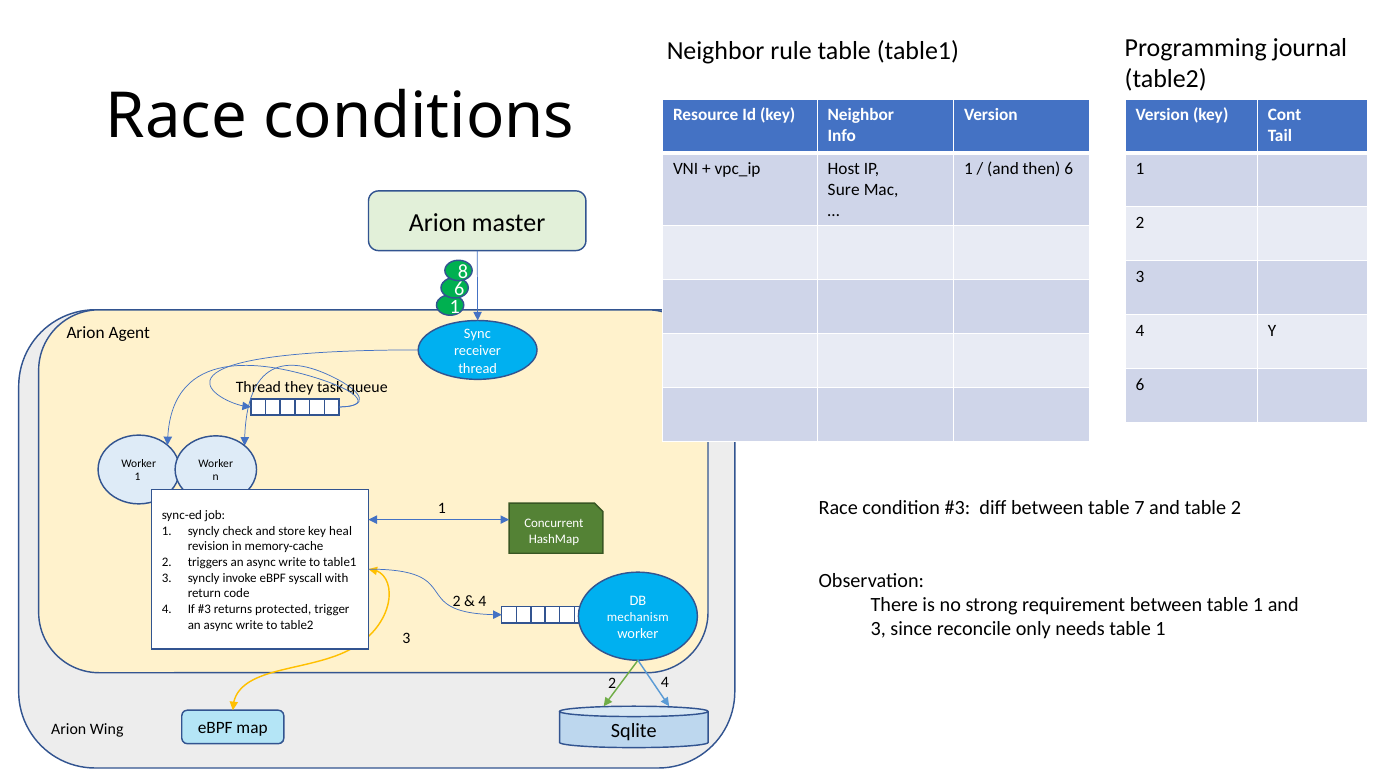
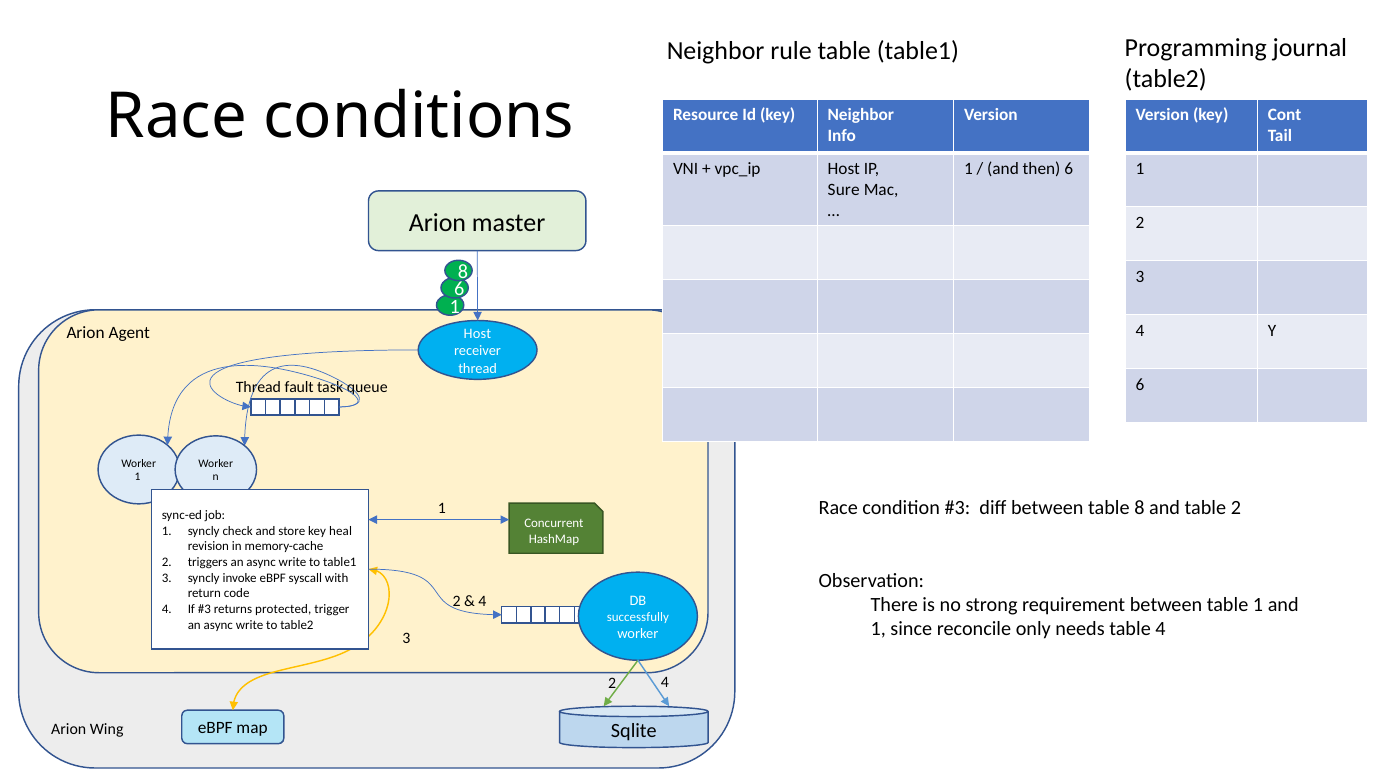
Sync at (477, 334): Sync -> Host
they: they -> fault
table 7: 7 -> 8
mechanism: mechanism -> successfully
3 at (878, 629): 3 -> 1
needs table 1: 1 -> 4
